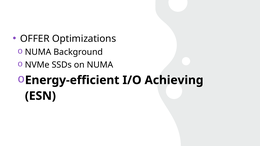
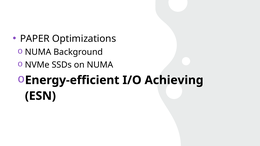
OFFER: OFFER -> PAPER
